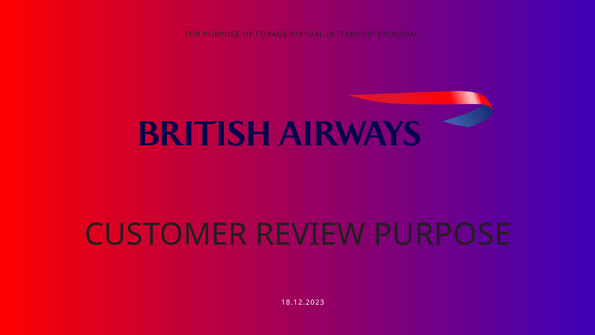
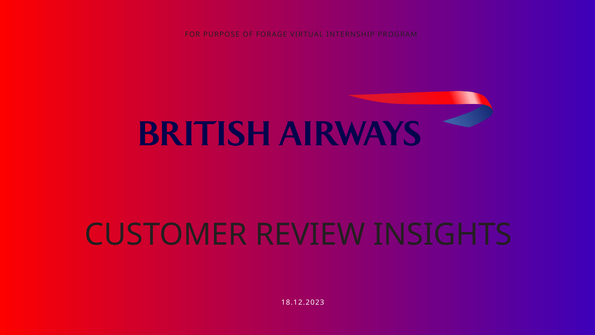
REVIEW PURPOSE: PURPOSE -> INSIGHTS
